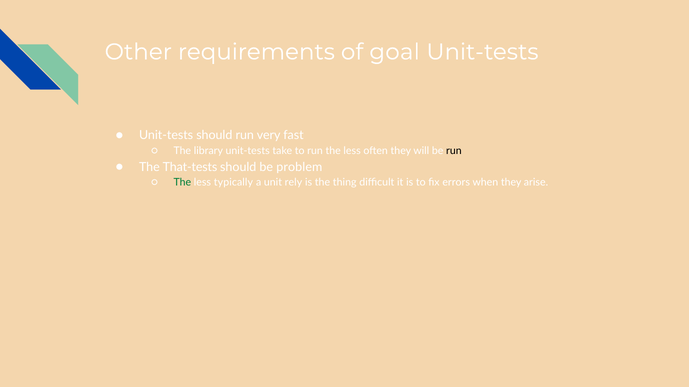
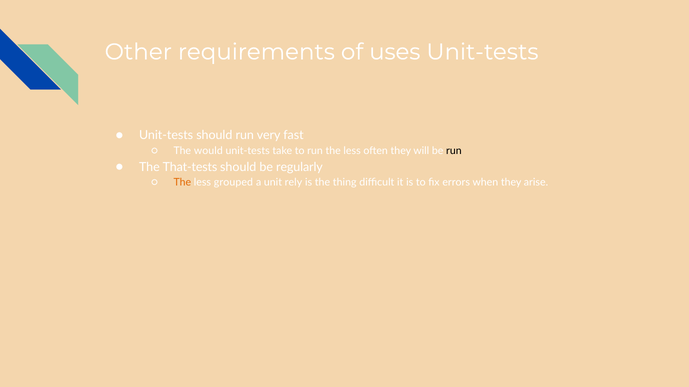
goal: goal -> uses
library: library -> would
problem: problem -> regularly
The at (182, 183) colour: green -> orange
typically: typically -> grouped
